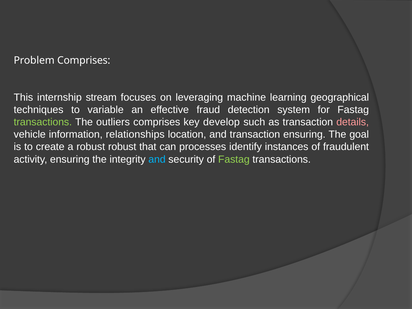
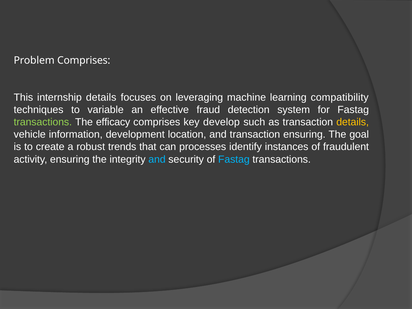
internship stream: stream -> details
geographical: geographical -> compatibility
outliers: outliers -> efficacy
details at (353, 122) colour: pink -> yellow
relationships: relationships -> development
robust robust: robust -> trends
Fastag at (234, 159) colour: light green -> light blue
